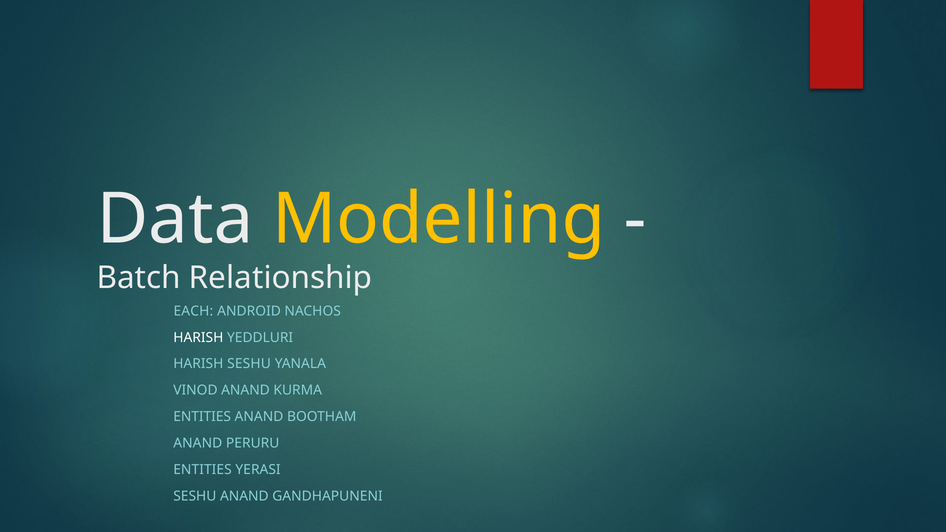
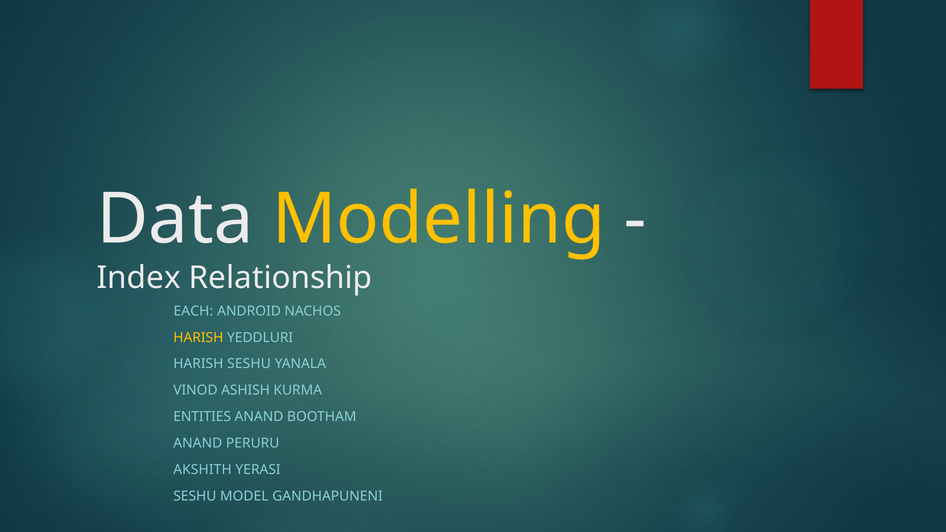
Batch: Batch -> Index
HARISH at (198, 338) colour: white -> yellow
VINOD ANAND: ANAND -> ASHISH
ENTITIES at (203, 470): ENTITIES -> AKSHITH
SESHU ANAND: ANAND -> MODEL
